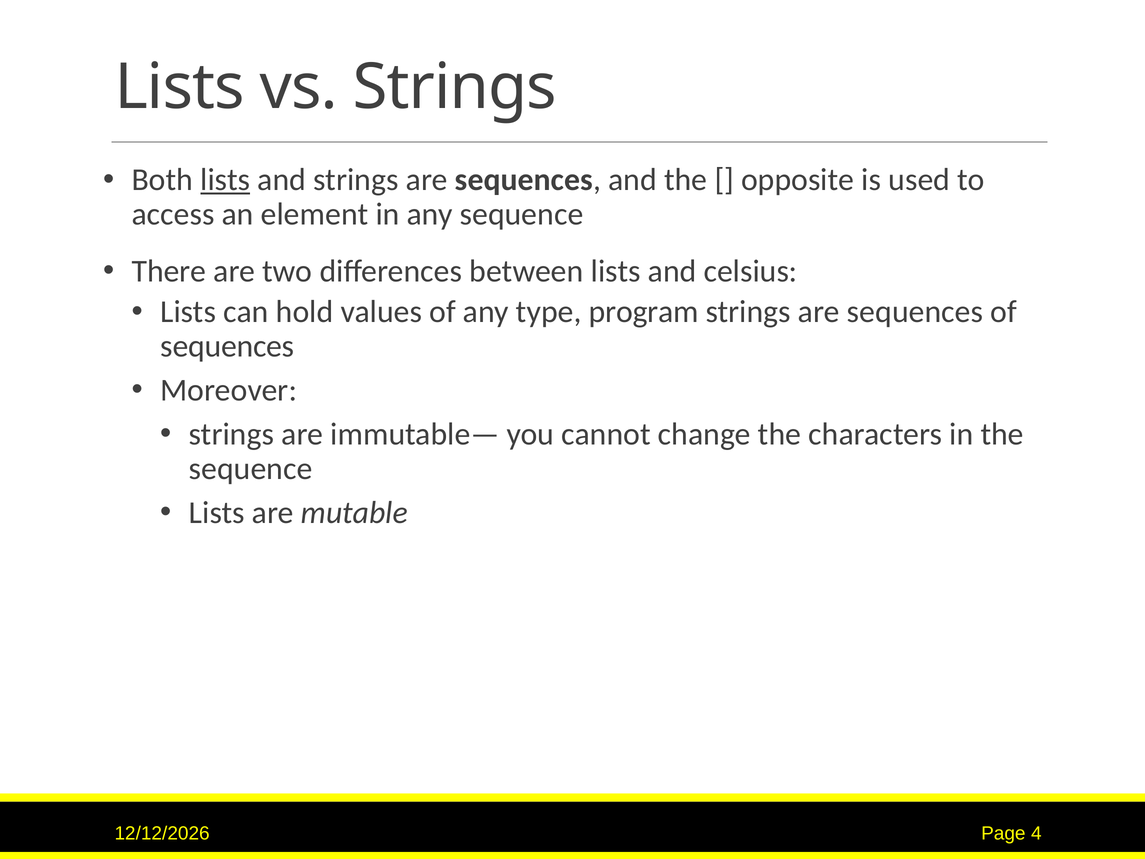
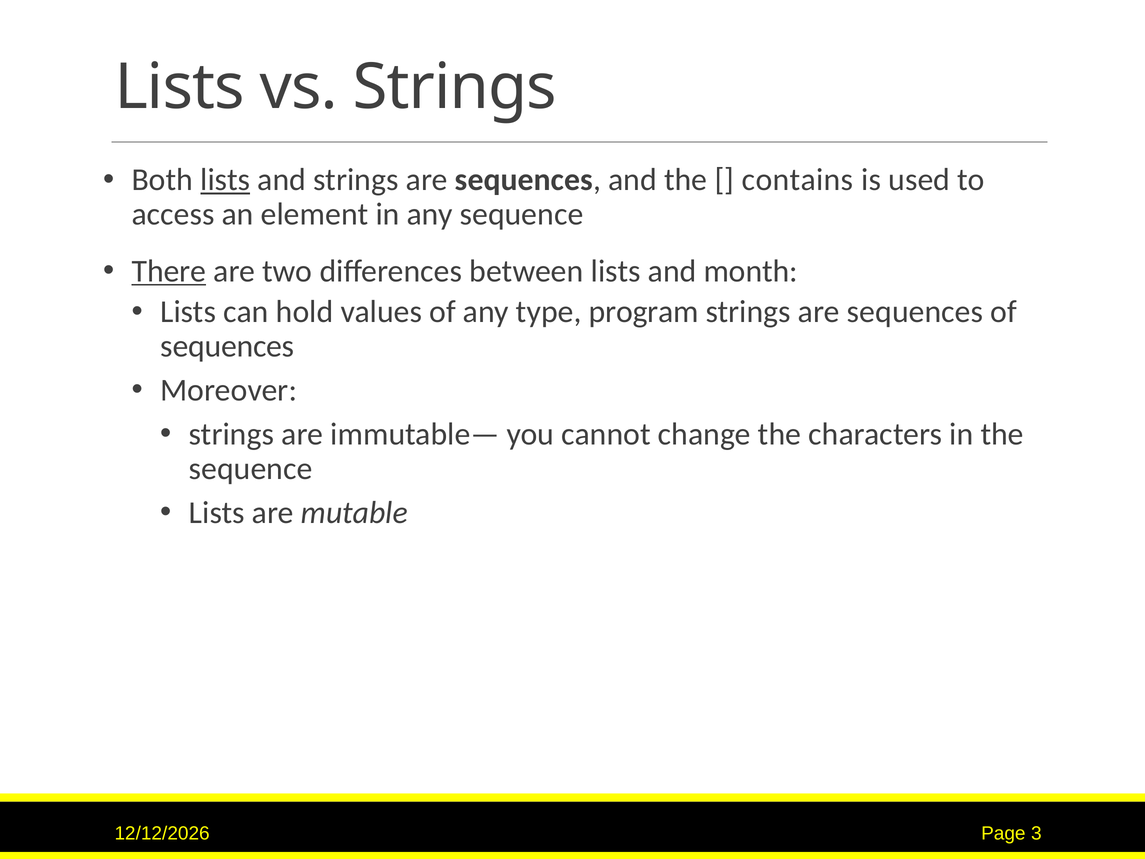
opposite: opposite -> contains
There underline: none -> present
celsius: celsius -> month
4: 4 -> 3
